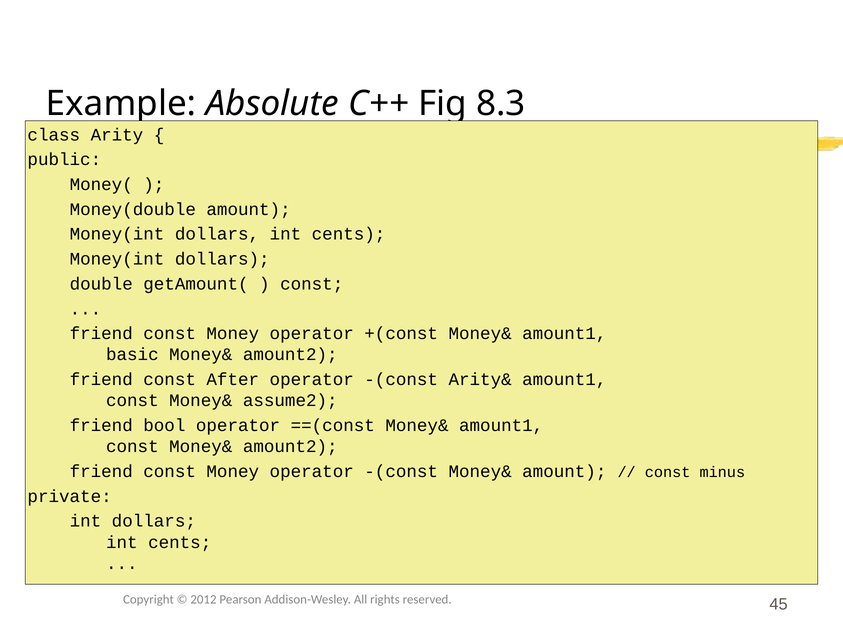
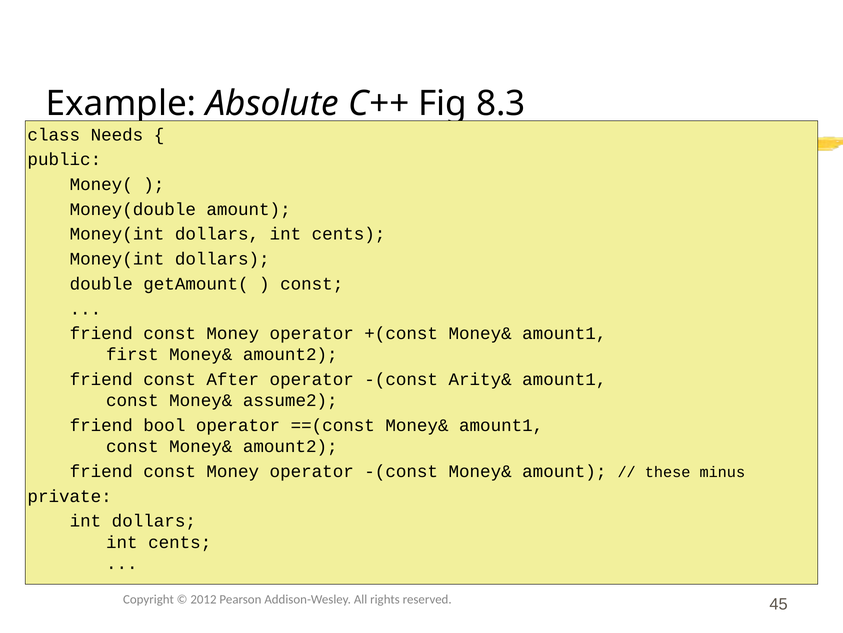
Arity: Arity -> Needs
basic: basic -> first
const at (668, 472): const -> these
